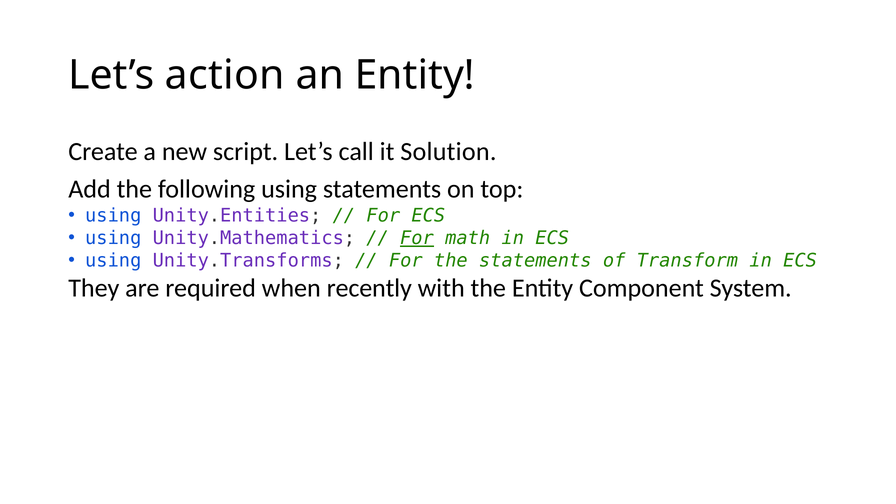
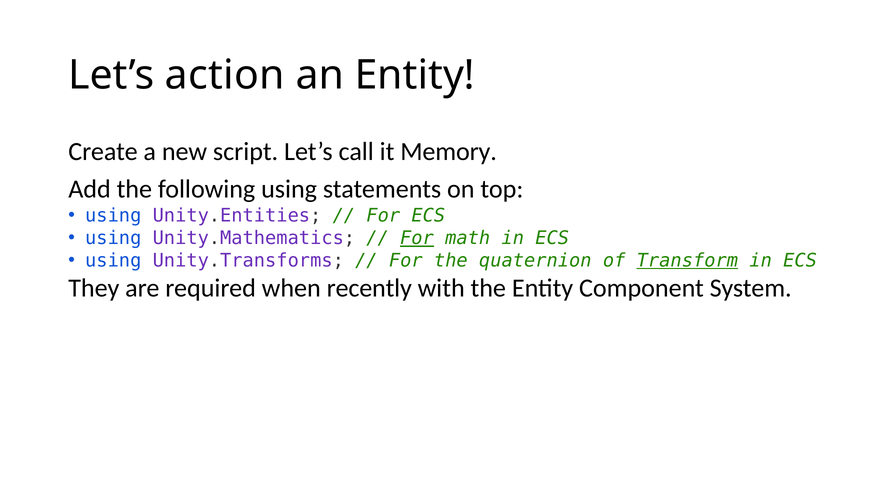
Solution: Solution -> Memory
the statements: statements -> quaternion
Transform underline: none -> present
